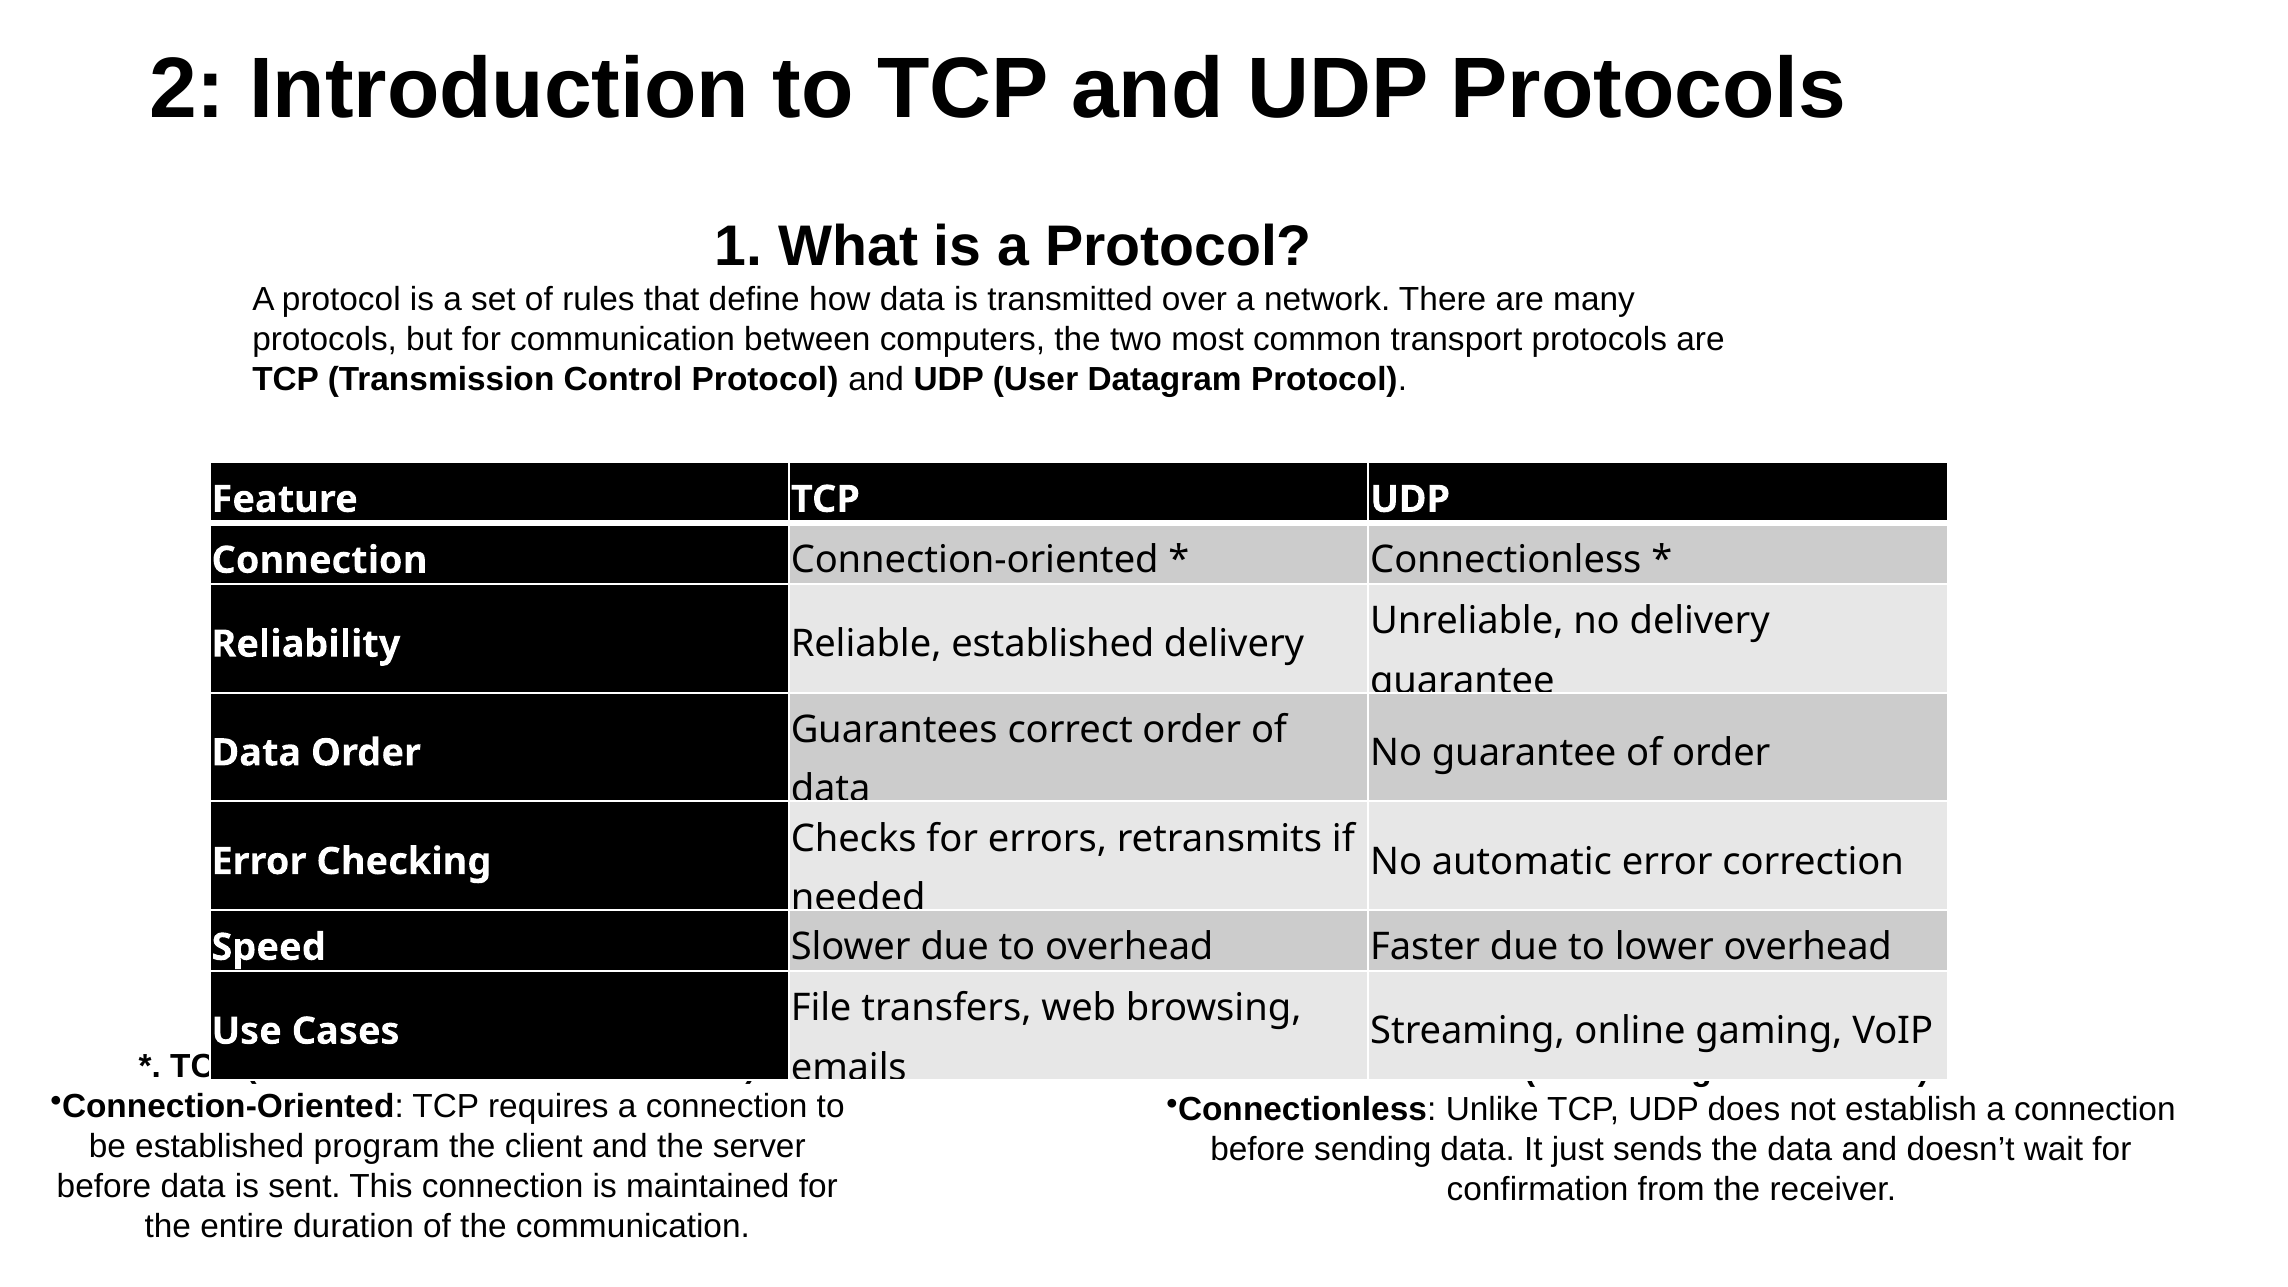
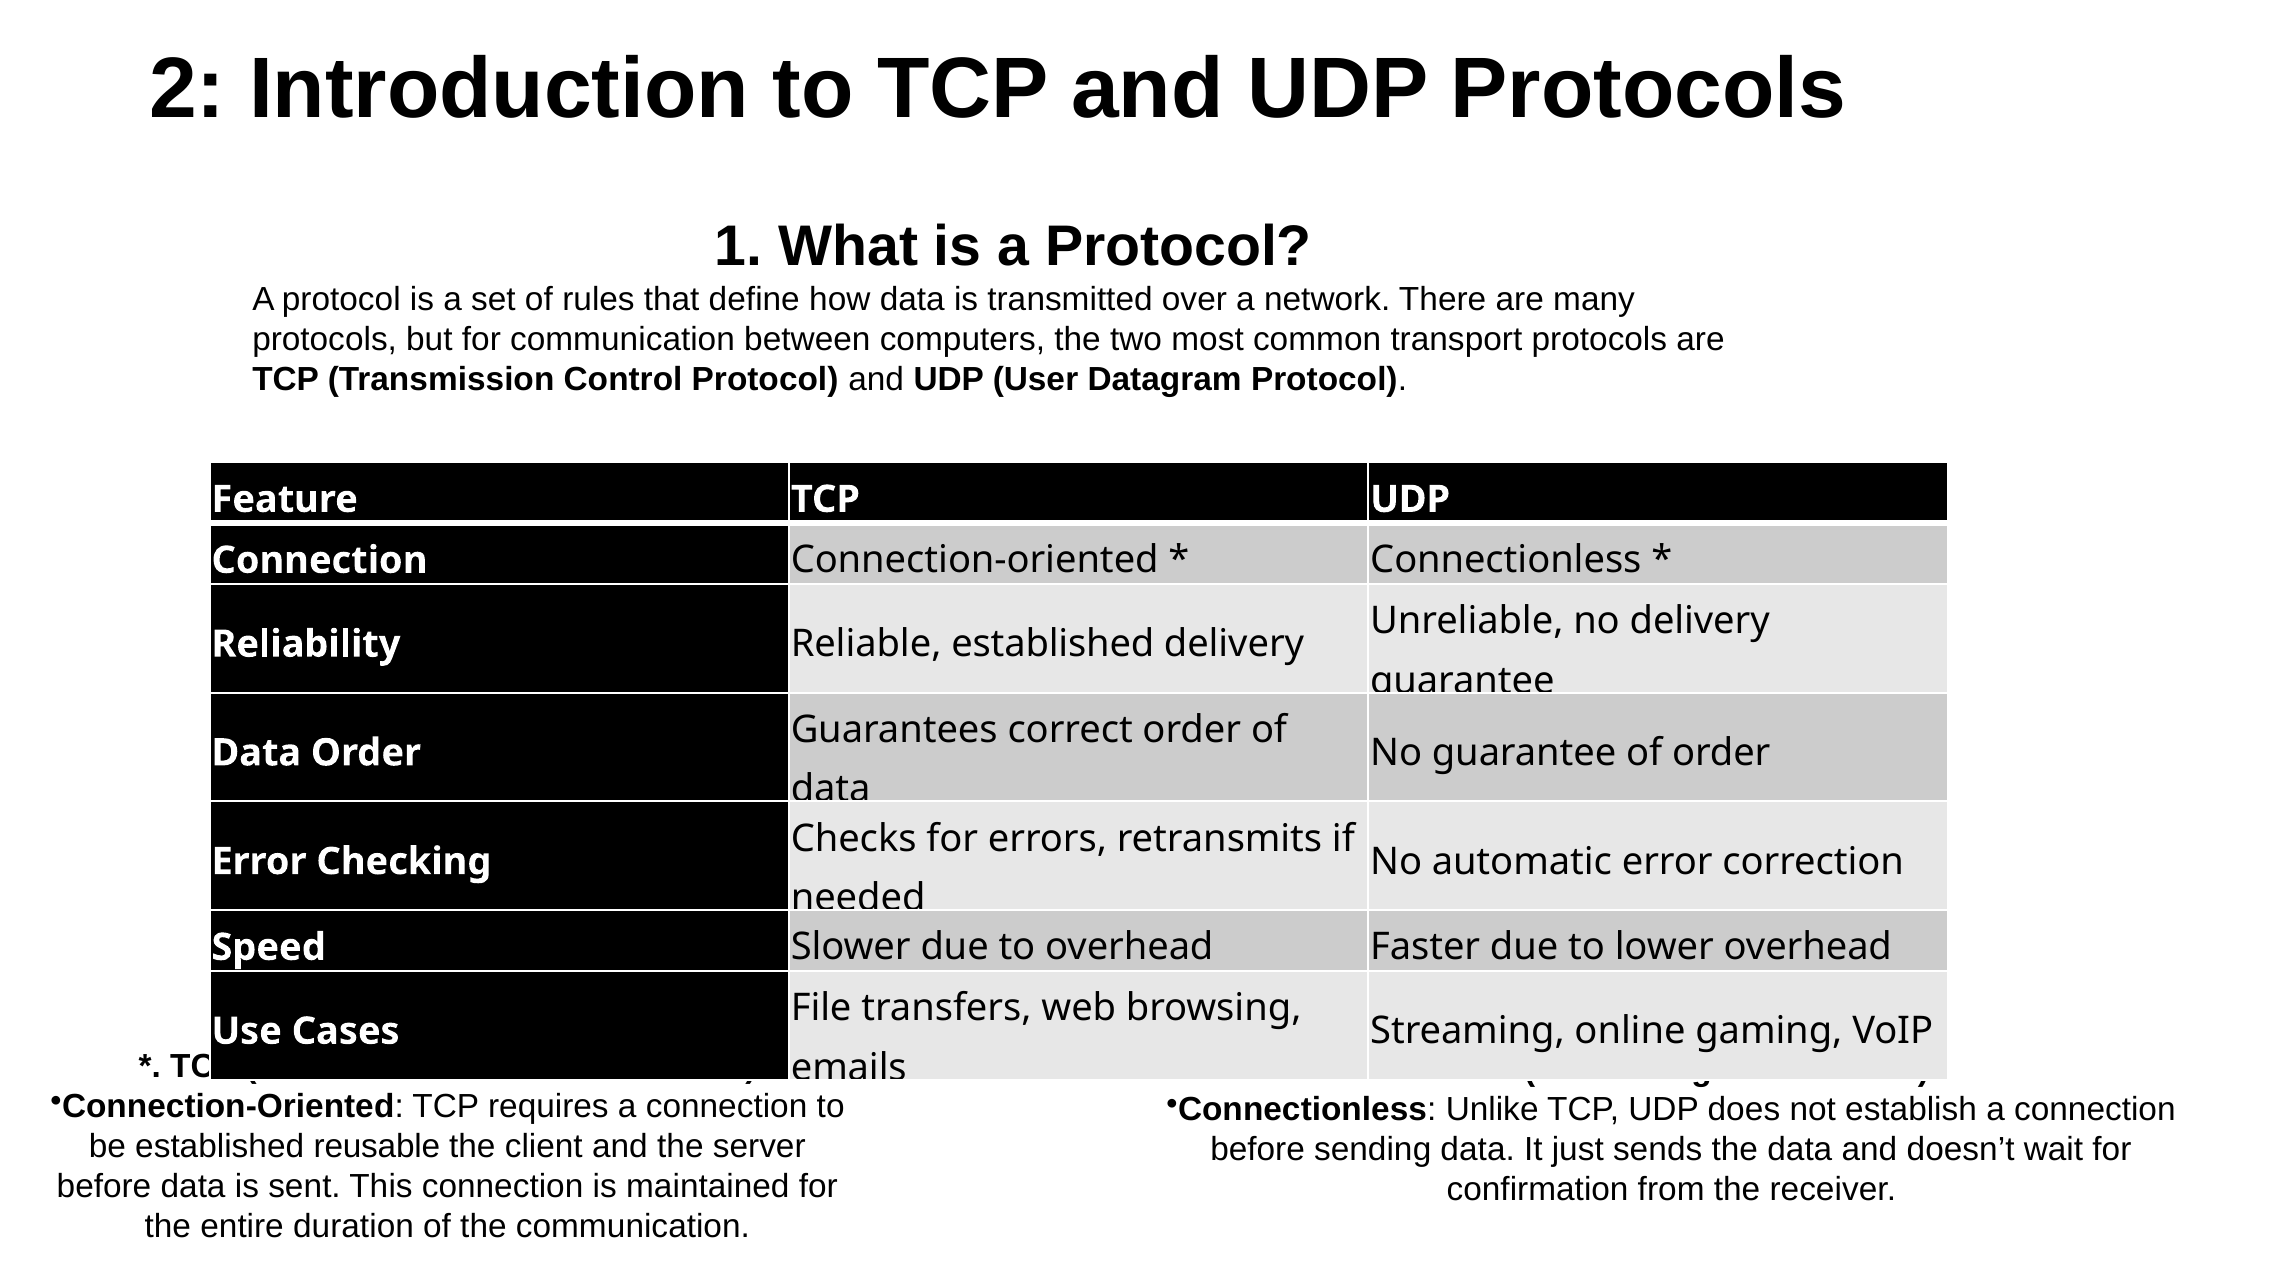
program: program -> reusable
